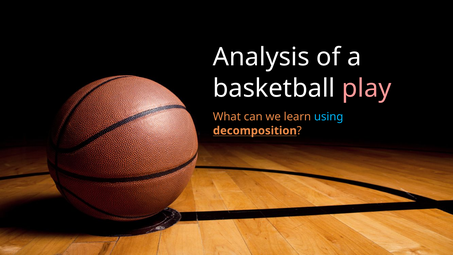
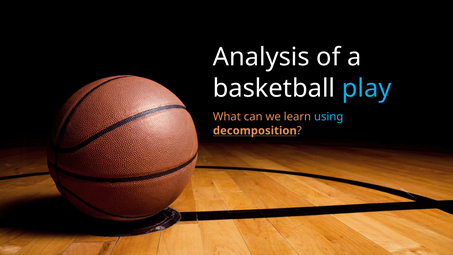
play colour: pink -> light blue
